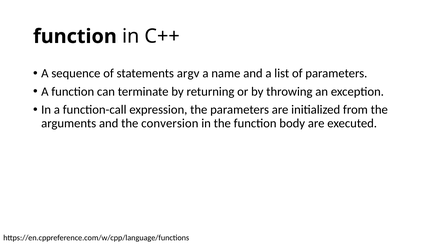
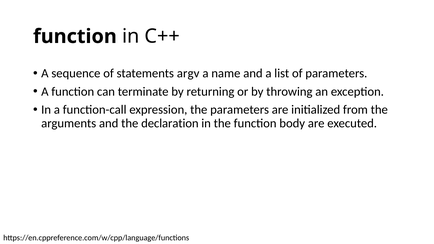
conversion: conversion -> declaration
